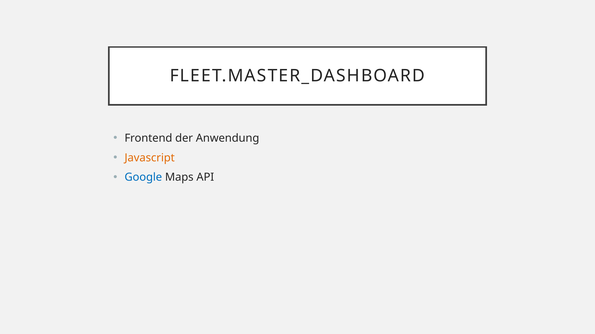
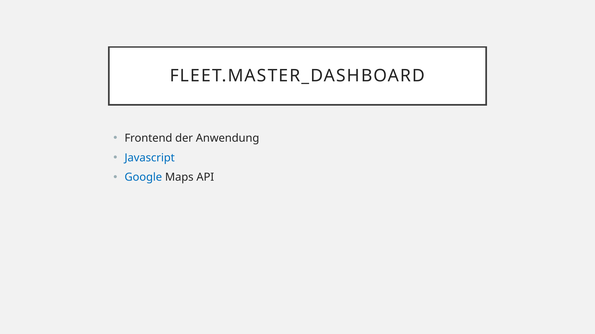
Javascript colour: orange -> blue
